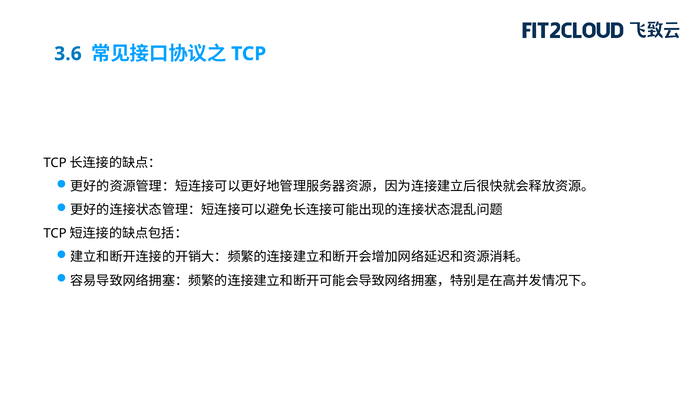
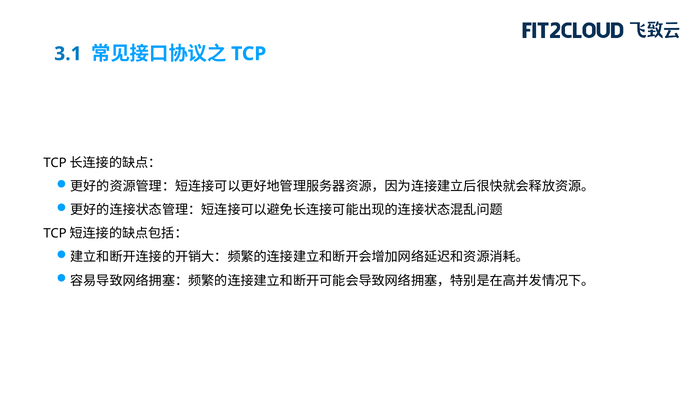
3.6: 3.6 -> 3.1
